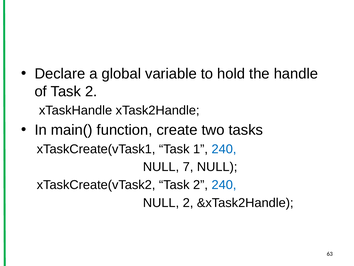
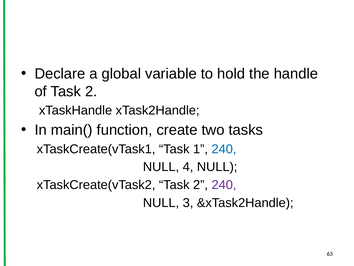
7: 7 -> 4
240 at (224, 185) colour: blue -> purple
NULL 2: 2 -> 3
